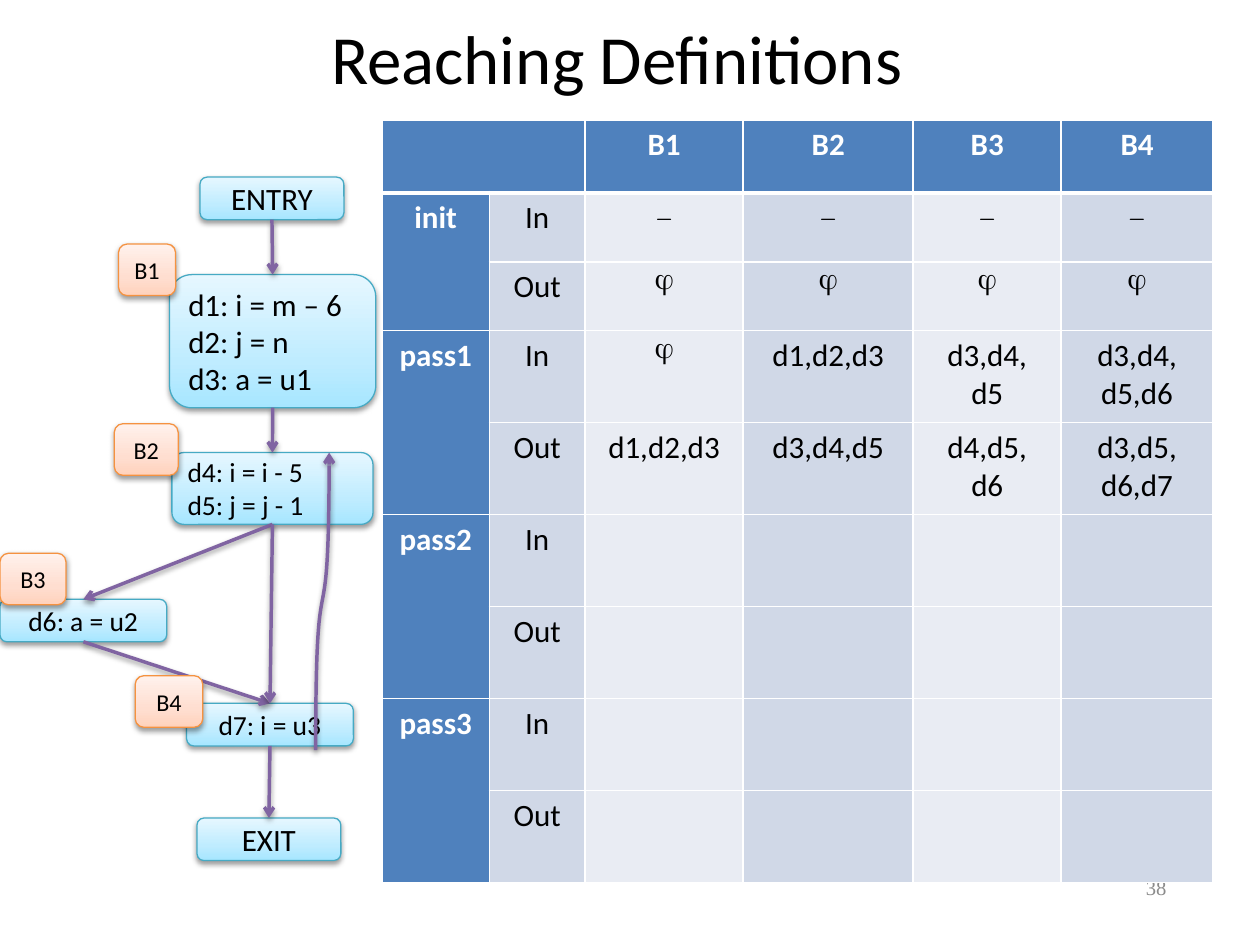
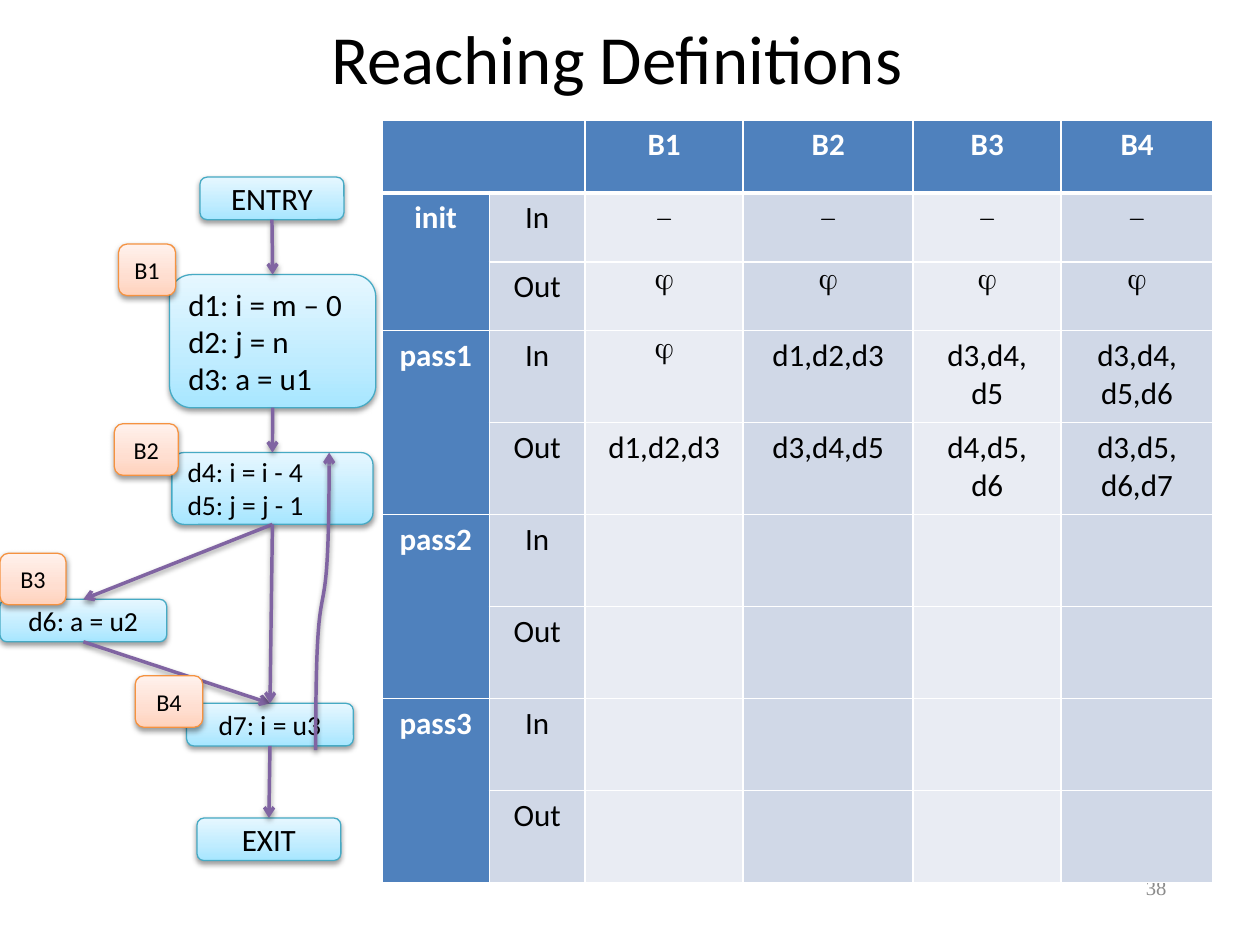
6: 6 -> 0
5: 5 -> 4
